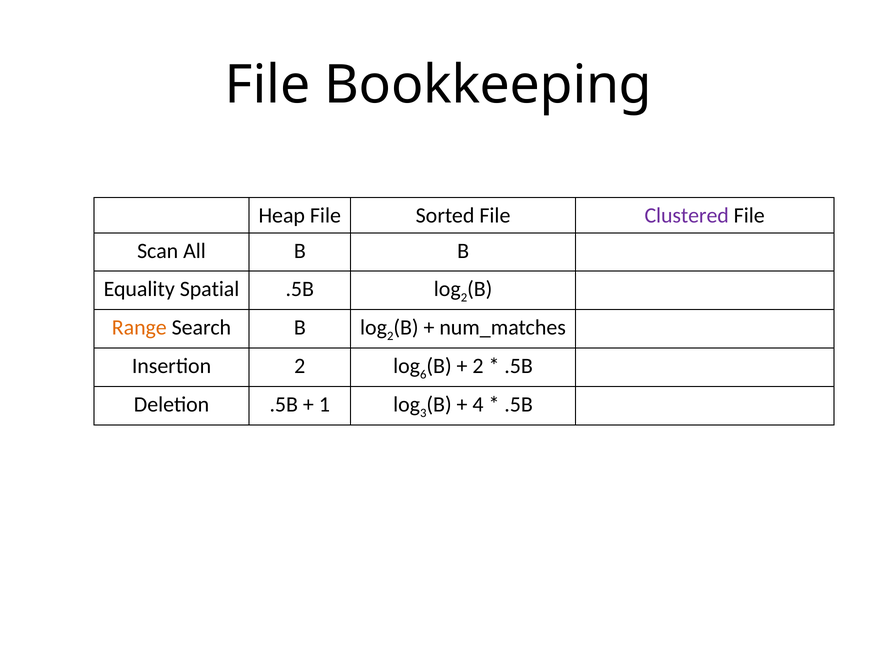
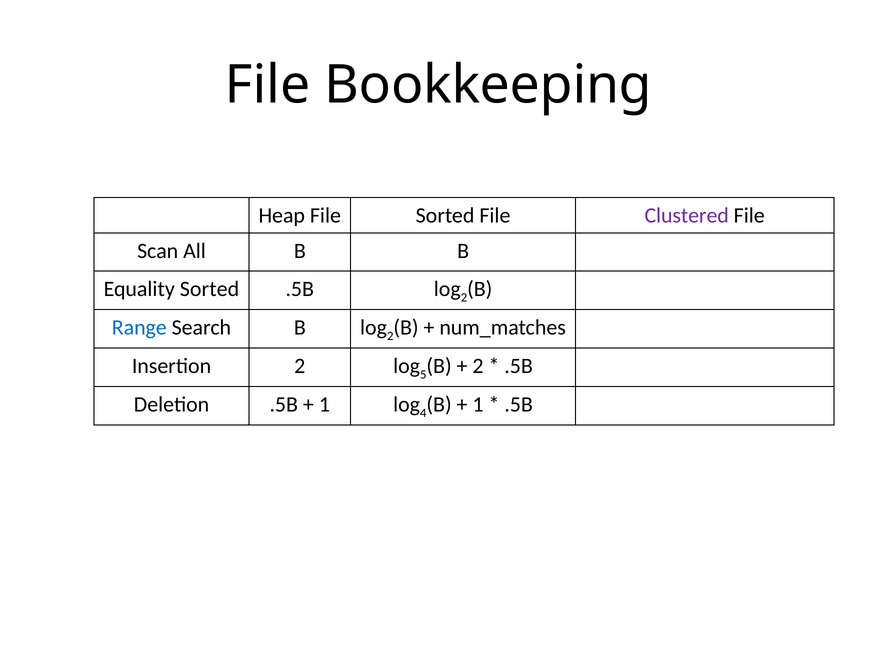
Equality Spatial: Spatial -> Sorted
Range colour: orange -> blue
6: 6 -> 5
3: 3 -> 4
4 at (478, 404): 4 -> 1
